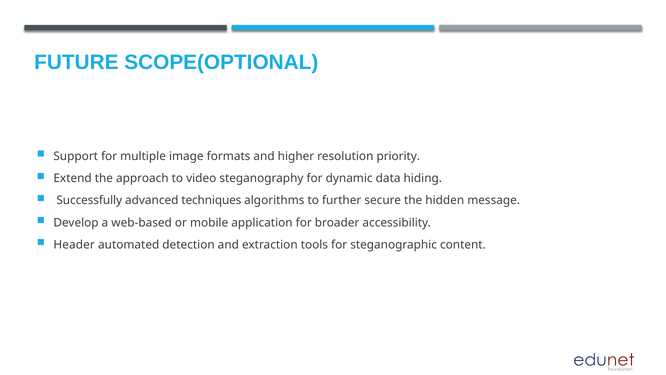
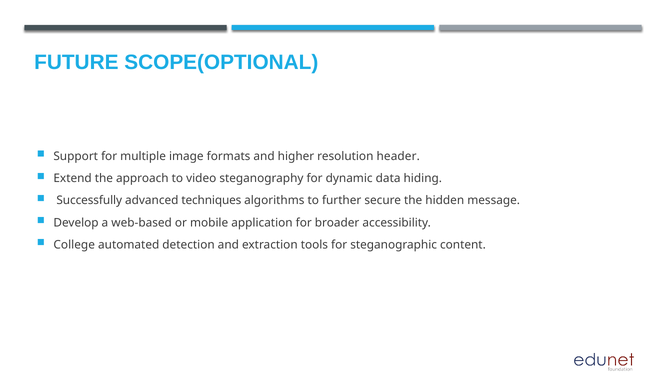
priority: priority -> header
Header: Header -> College
